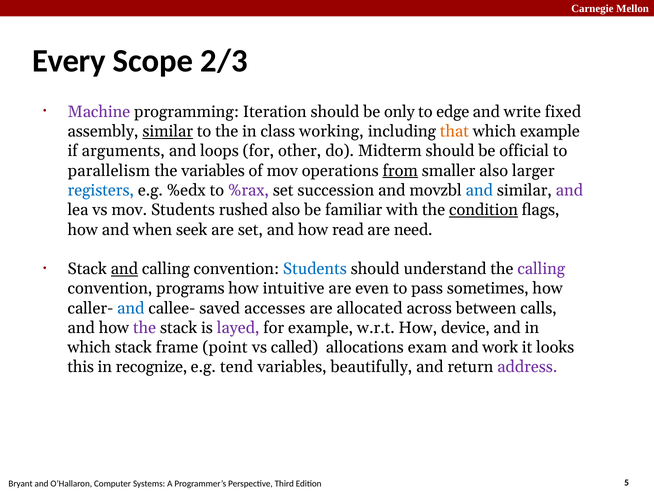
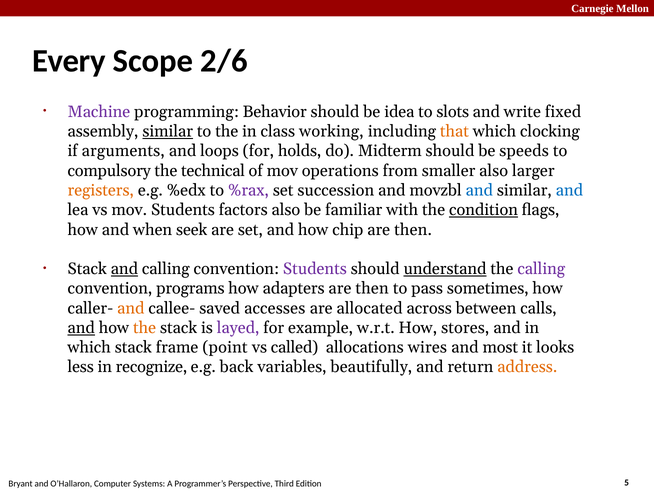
2/3: 2/3 -> 2/6
Iteration: Iteration -> Behavior
only: only -> idea
edge: edge -> slots
which example: example -> clocking
other: other -> holds
official: official -> speeds
parallelism: parallelism -> compulsory
the variables: variables -> technical
from underline: present -> none
registers colour: blue -> orange
and at (569, 190) colour: purple -> blue
rushed: rushed -> factors
read: read -> chip
need at (413, 229): need -> then
Students at (315, 269) colour: blue -> purple
understand underline: none -> present
intuitive: intuitive -> adapters
even at (372, 288): even -> then
and at (131, 308) colour: blue -> orange
and at (81, 327) underline: none -> present
the at (145, 327) colour: purple -> orange
device: device -> stores
exam: exam -> wires
work: work -> most
this: this -> less
tend: tend -> back
address colour: purple -> orange
